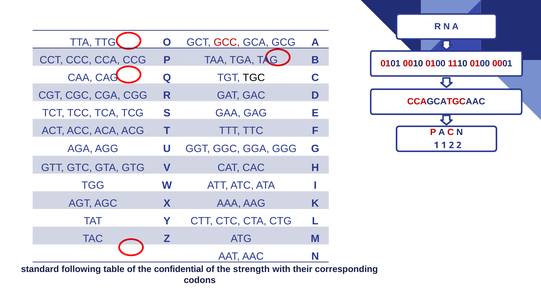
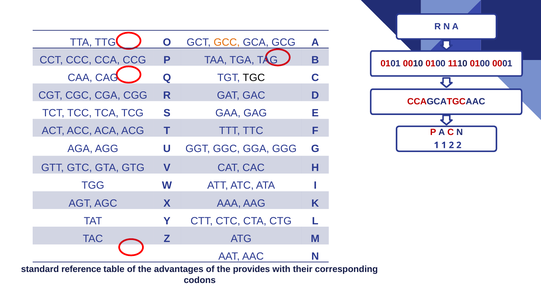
GCC colour: red -> orange
following: following -> reference
confidential: confidential -> advantages
strength: strength -> provides
